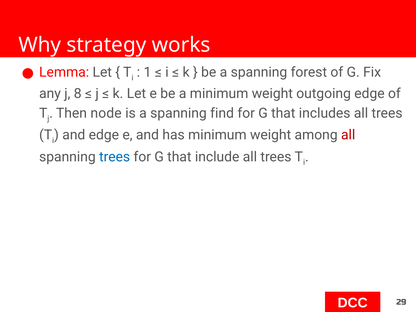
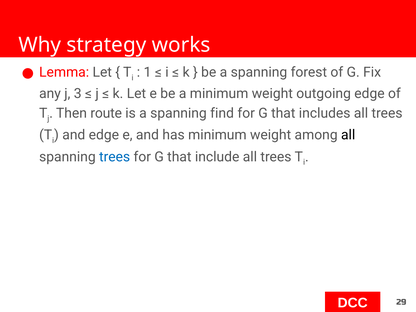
8: 8 -> 3
node: node -> route
all at (348, 135) colour: red -> black
